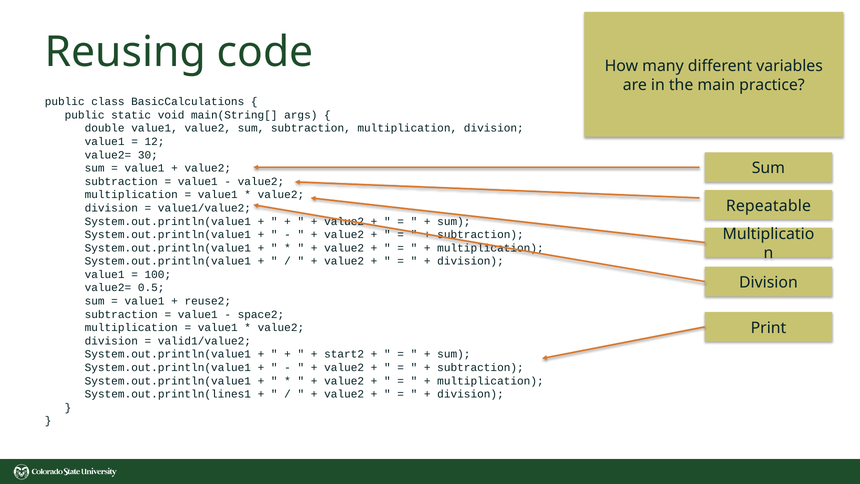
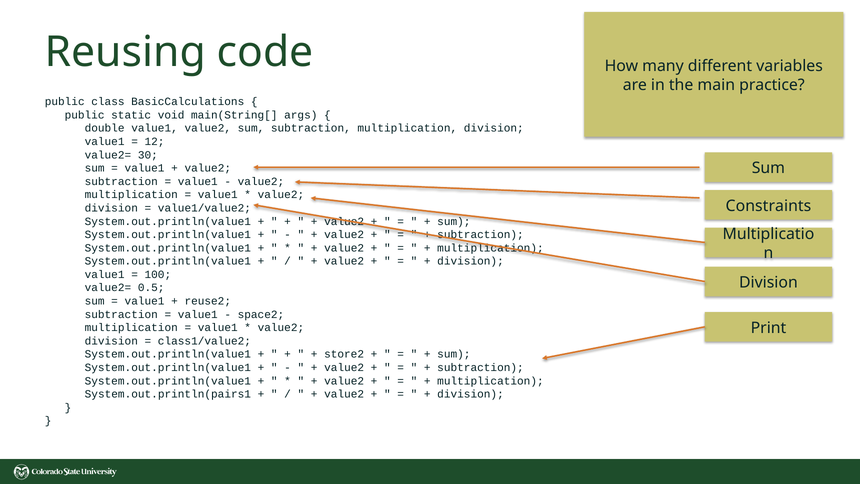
Repeatable: Repeatable -> Constraints
valid1/value2: valid1/value2 -> class1/value2
start2: start2 -> store2
System.out.println(lines1: System.out.println(lines1 -> System.out.println(pairs1
